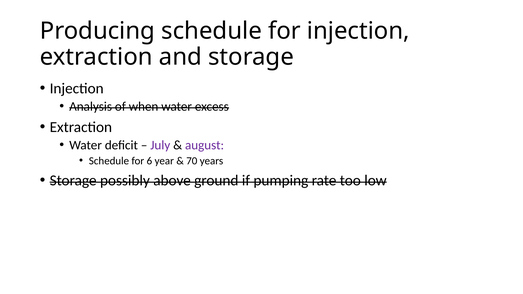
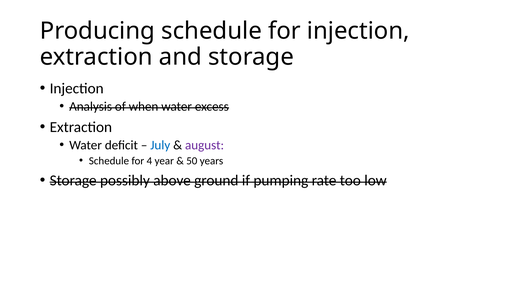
July colour: purple -> blue
6: 6 -> 4
70: 70 -> 50
